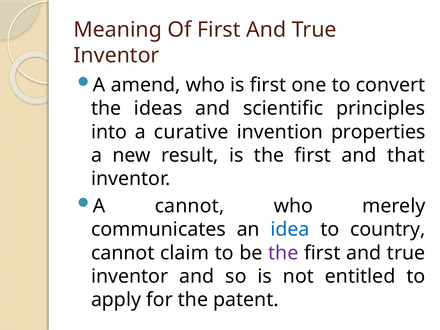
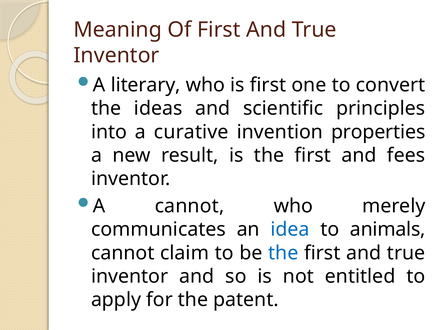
amend: amend -> literary
that: that -> fees
country: country -> animals
the at (283, 253) colour: purple -> blue
